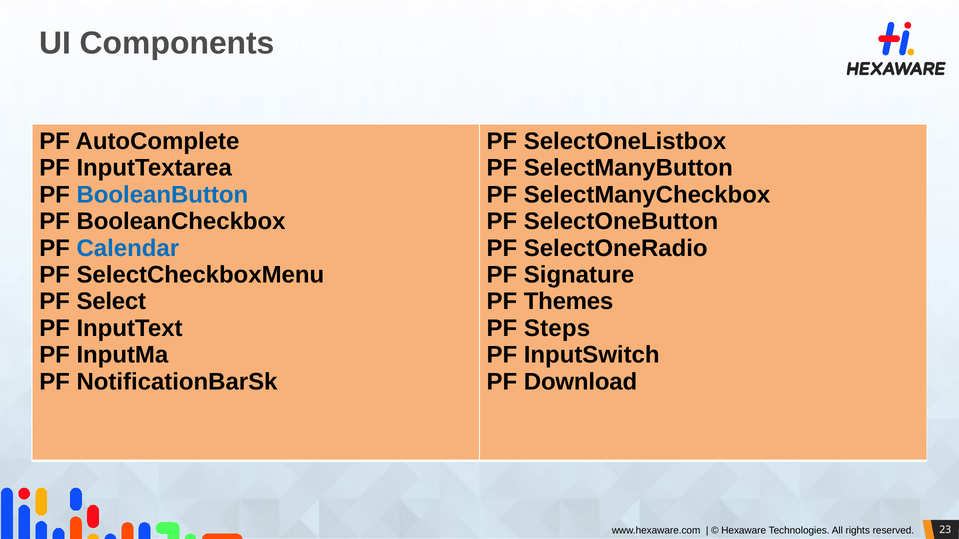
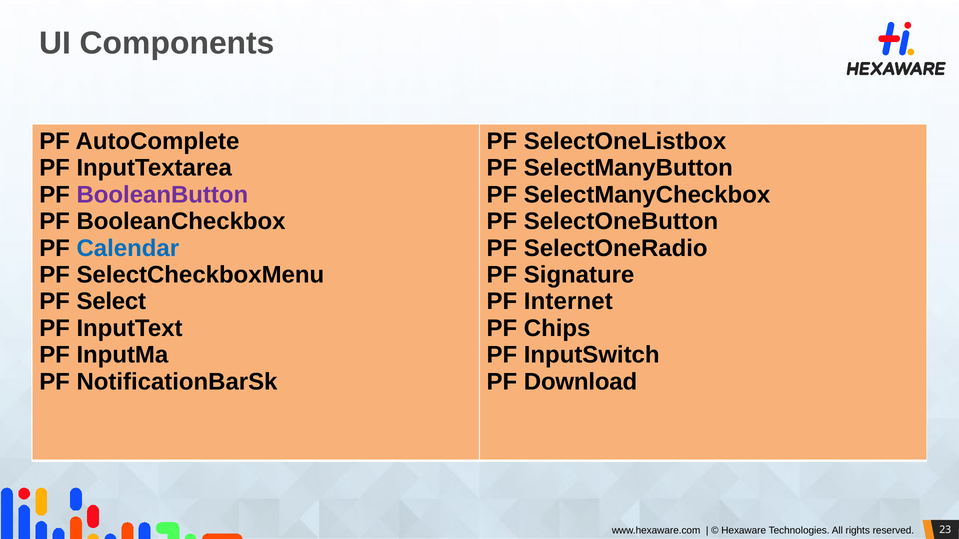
BooleanButton colour: blue -> purple
Themes: Themes -> Internet
Steps: Steps -> Chips
